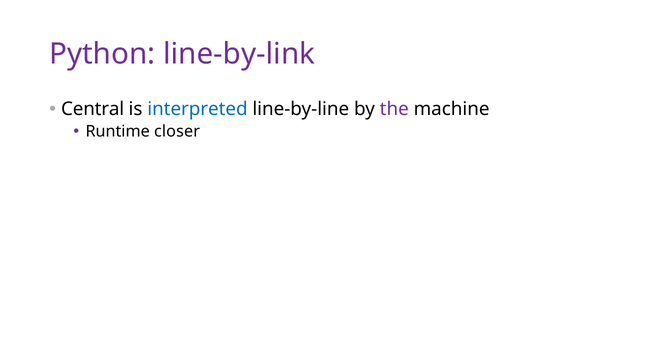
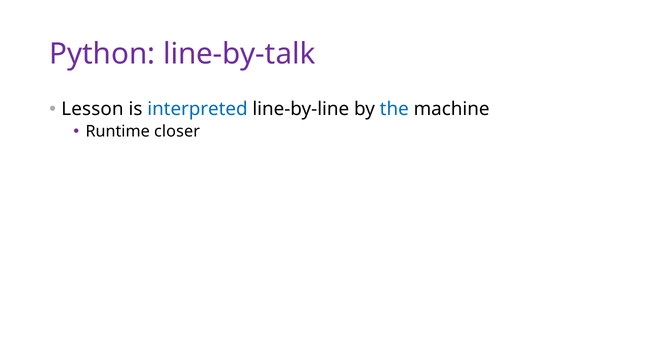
line-by-link: line-by-link -> line-by-talk
Central: Central -> Lesson
the colour: purple -> blue
